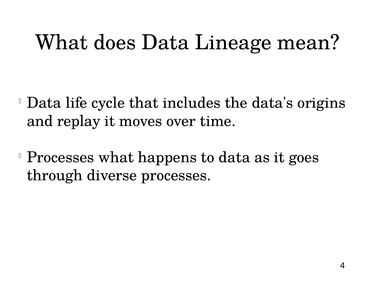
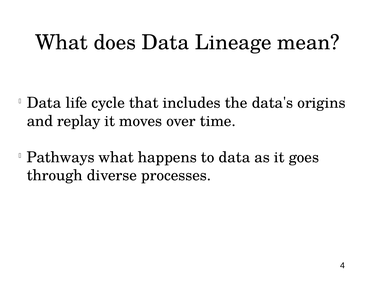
Processes at (61, 157): Processes -> Pathways
